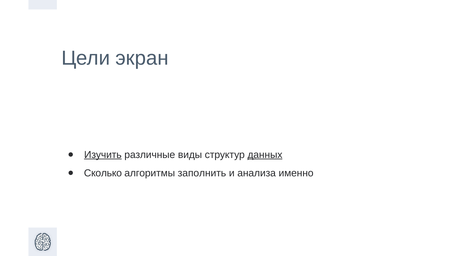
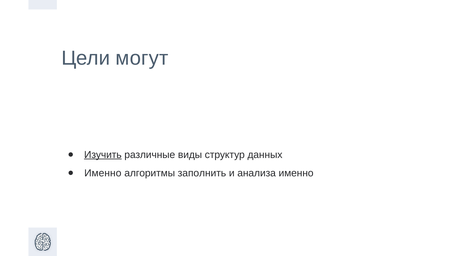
экран: экран -> могут
данных underline: present -> none
Сколько at (103, 173): Сколько -> Именно
